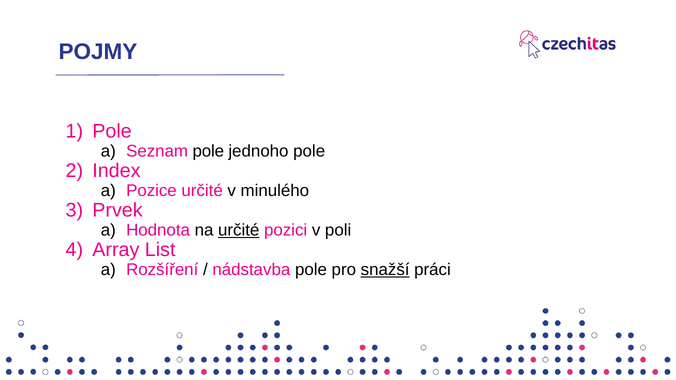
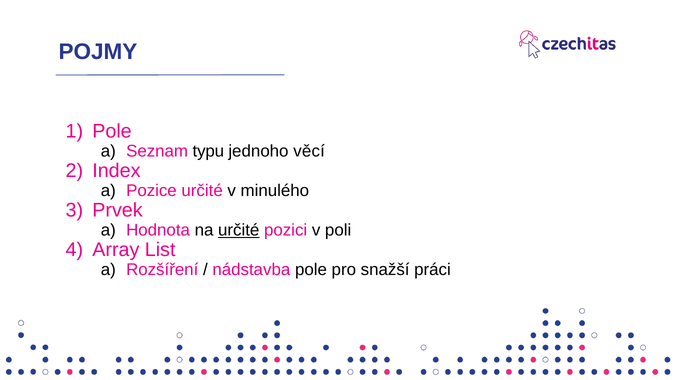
Seznam pole: pole -> typu
jednoho pole: pole -> věcí
snažší underline: present -> none
